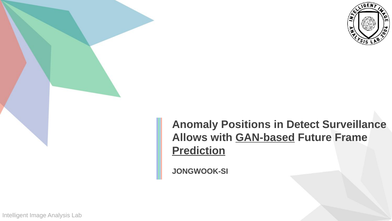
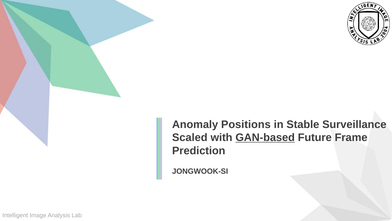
Detect: Detect -> Stable
Allows: Allows -> Scaled
Prediction underline: present -> none
